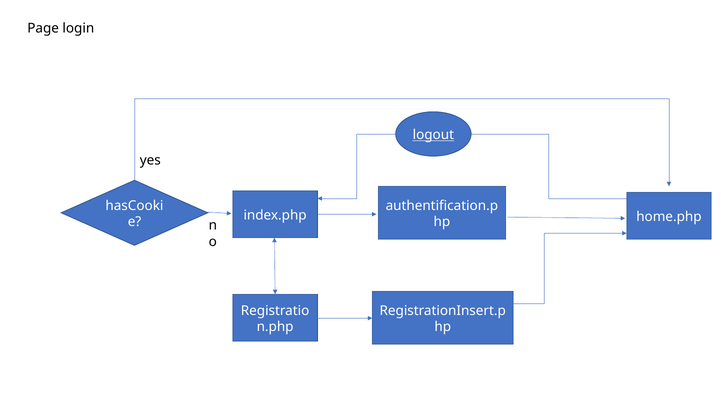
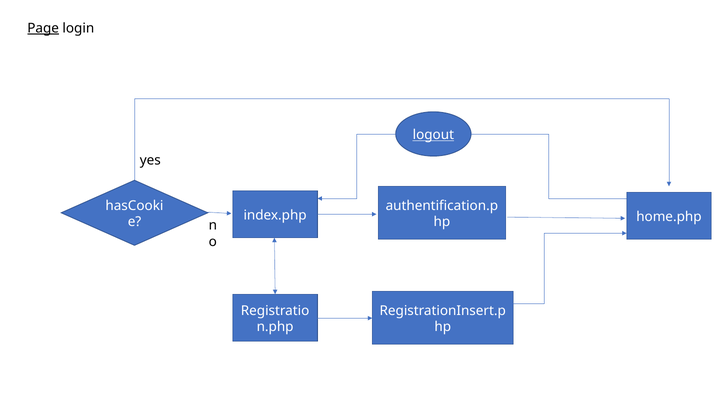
Page underline: none -> present
